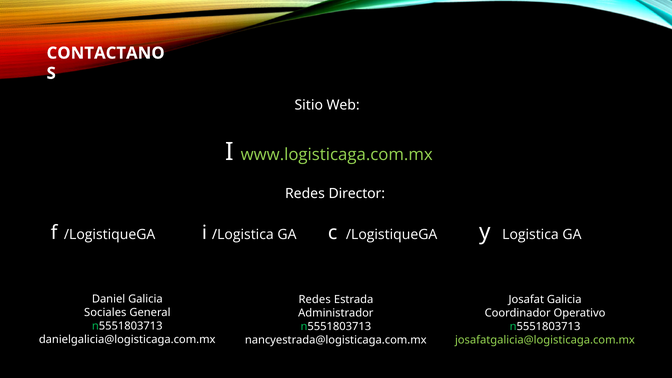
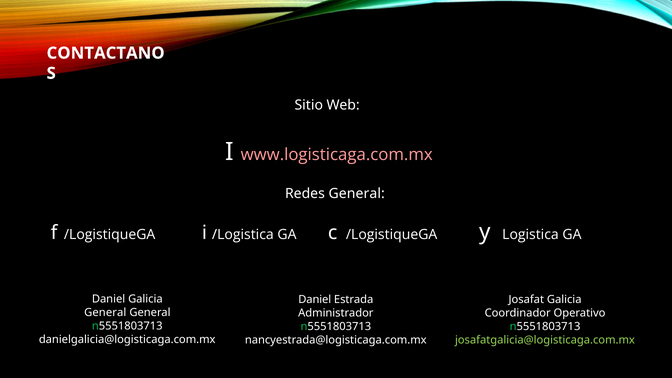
www.logisticaga.com.mx colour: light green -> pink
Redes Director: Director -> General
Redes at (315, 300): Redes -> Daniel
Sociales at (105, 313): Sociales -> General
